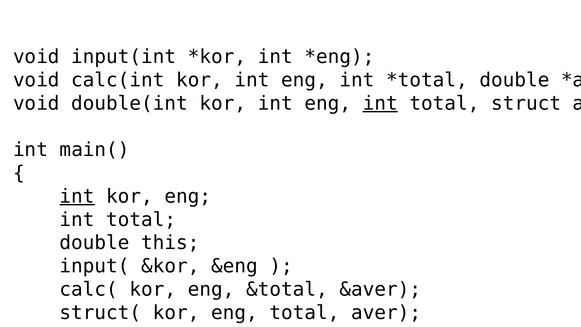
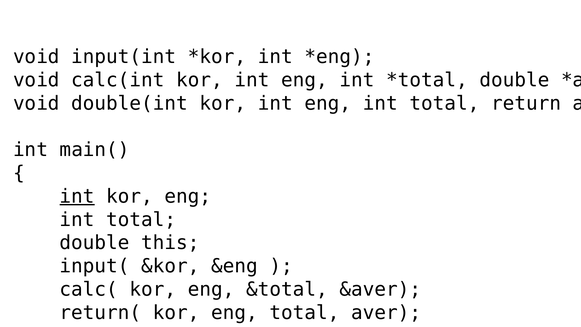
int at (380, 103) underline: present -> none
struct: struct -> return
struct(: struct( -> return(
